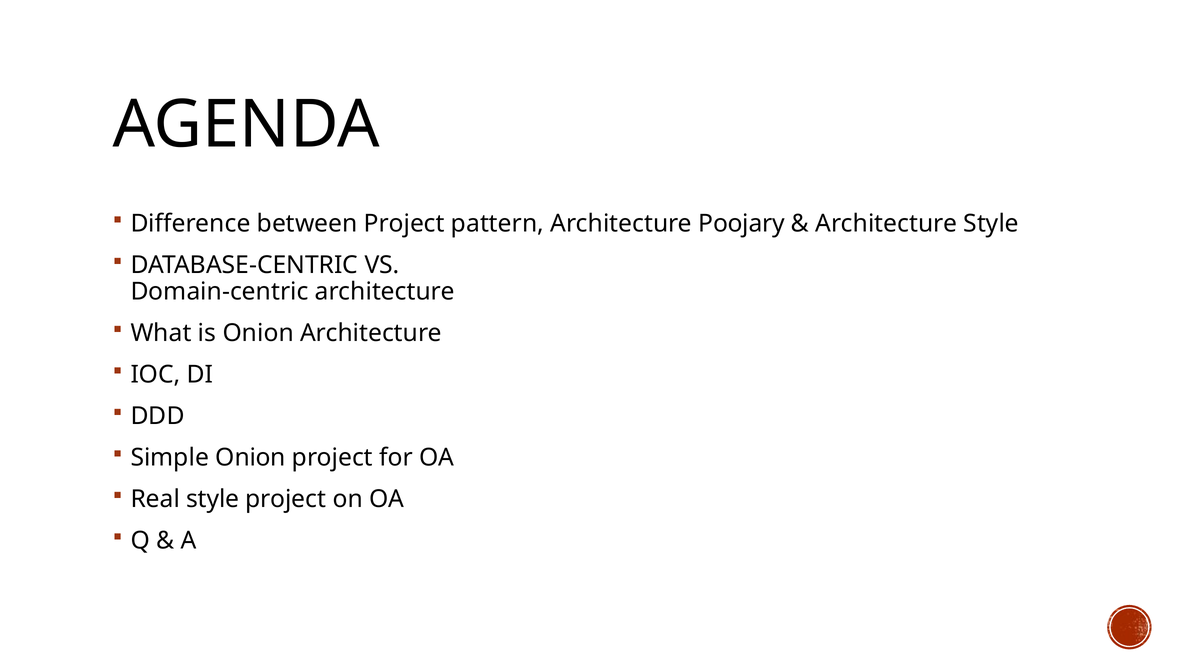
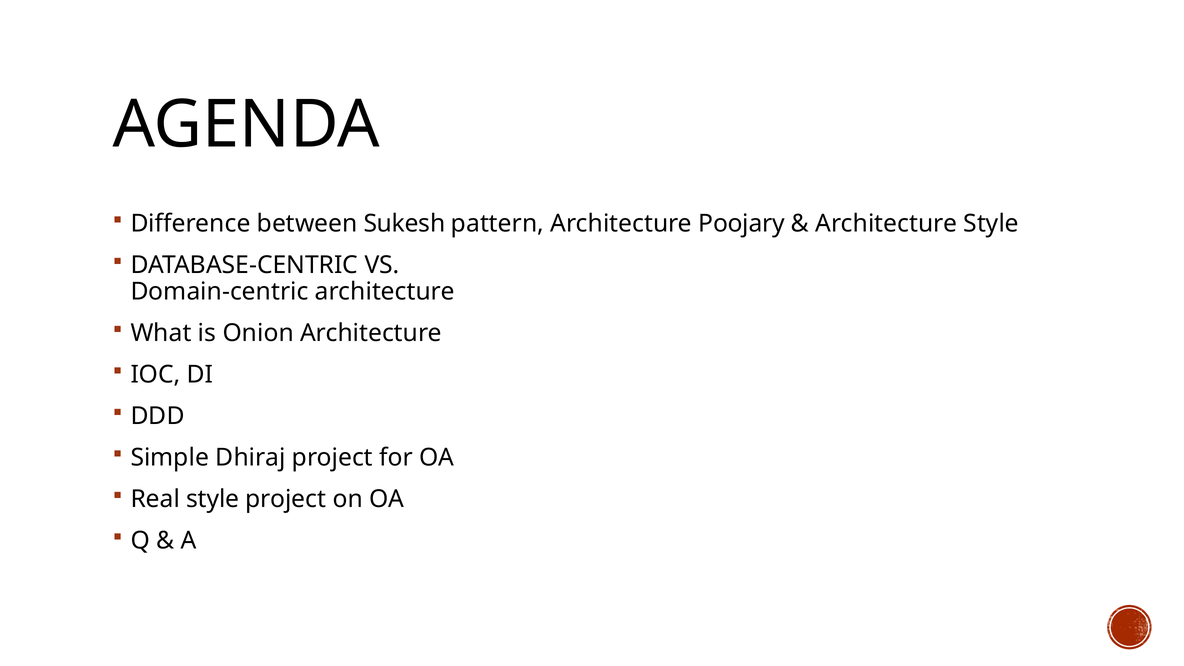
between Project: Project -> Sukesh
Simple Onion: Onion -> Dhiraj
